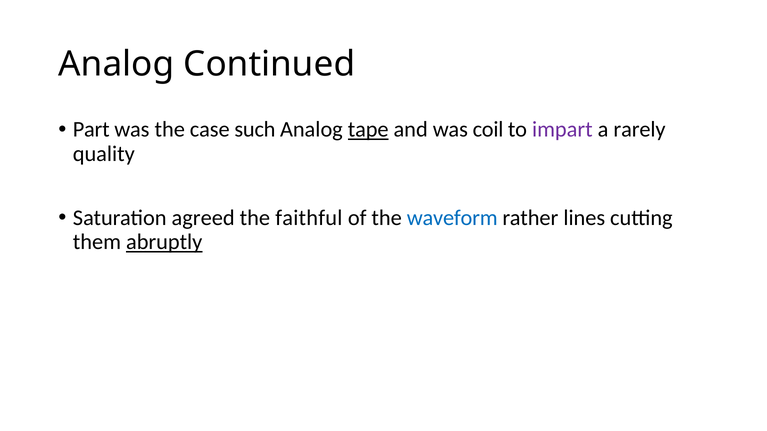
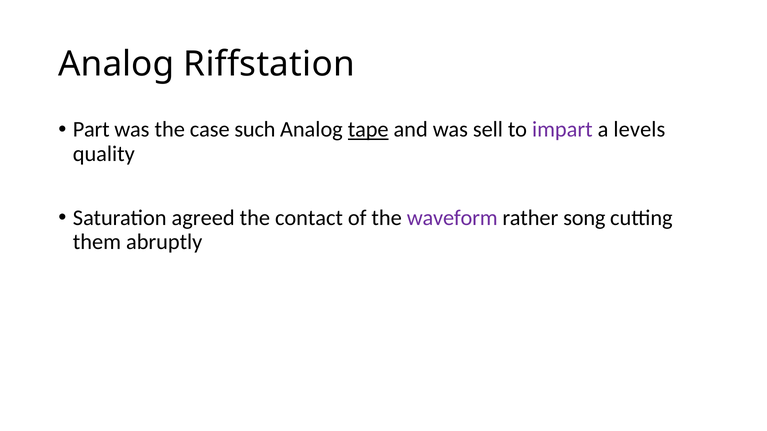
Continued: Continued -> Riffstation
coil: coil -> sell
rarely: rarely -> levels
faithful: faithful -> contact
waveform colour: blue -> purple
lines: lines -> song
abruptly underline: present -> none
